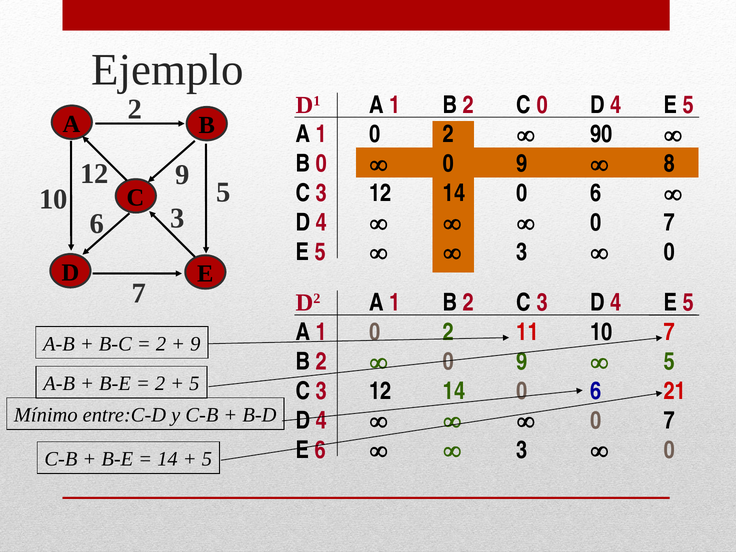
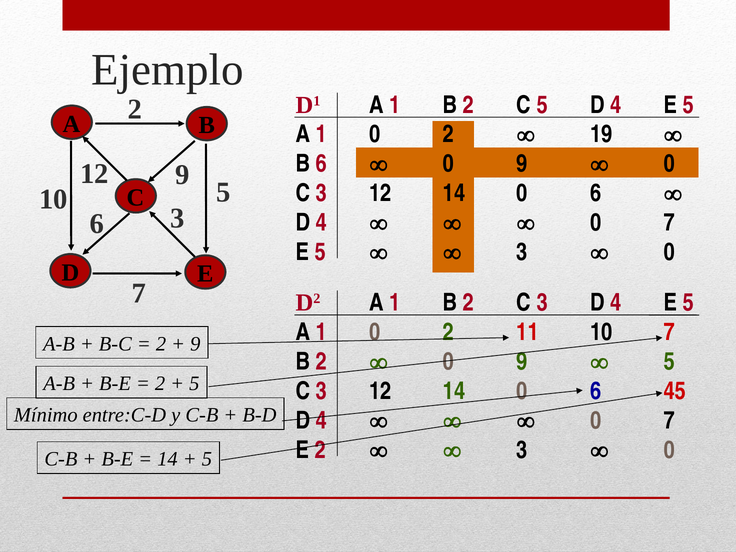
C 0: 0 -> 5
90: 90 -> 19
B 0: 0 -> 6
8 at (669, 164): 8 -> 0
21: 21 -> 45
6 at (320, 450): 6 -> 2
